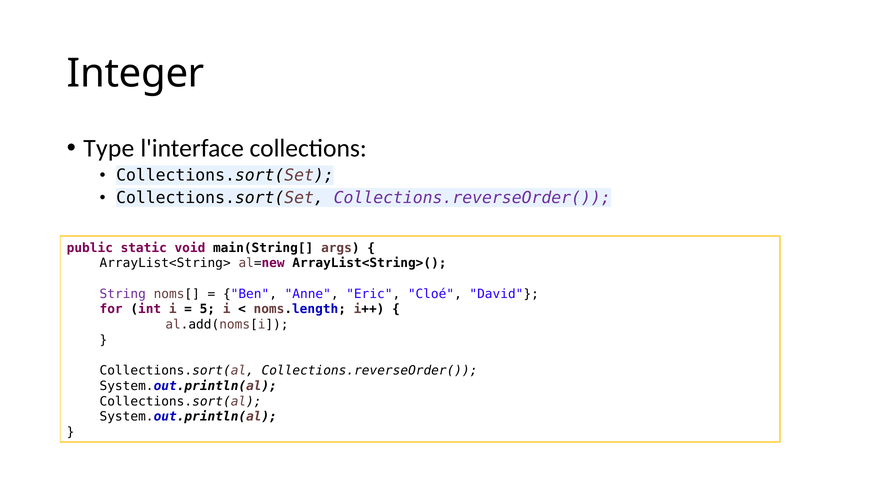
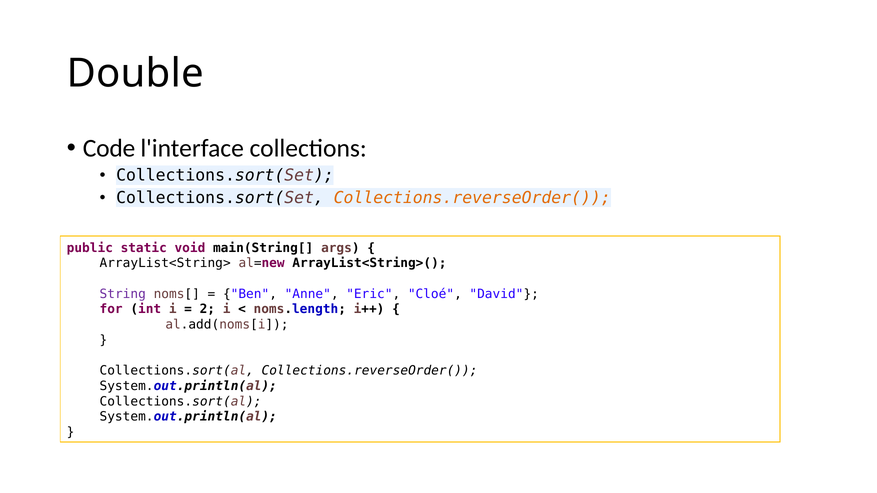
Integer: Integer -> Double
Type: Type -> Code
Collections.reverseOrder( at (472, 198) colour: purple -> orange
5: 5 -> 2
